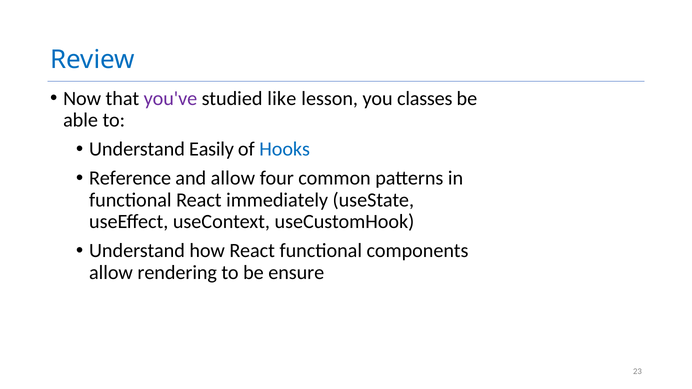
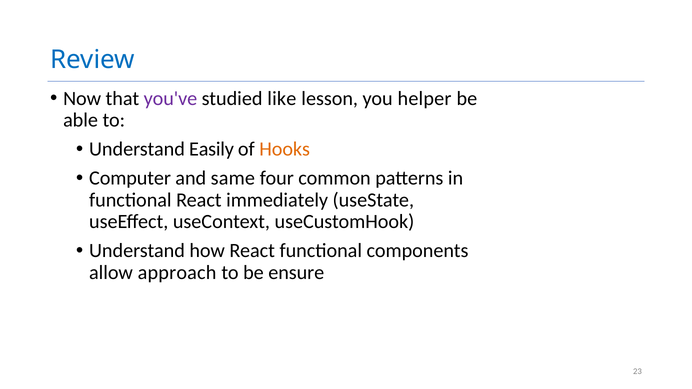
classes: classes -> helper
Hooks colour: blue -> orange
Reference: Reference -> Computer
and allow: allow -> same
rendering: rendering -> approach
